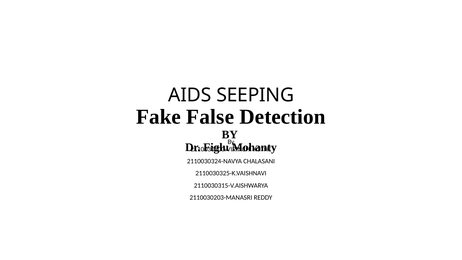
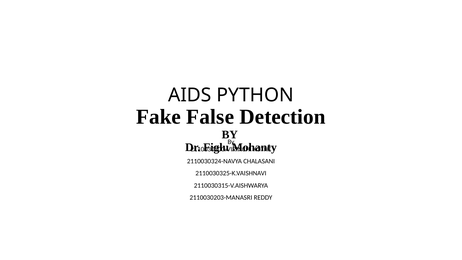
SEEPING: SEEPING -> PYTHON
